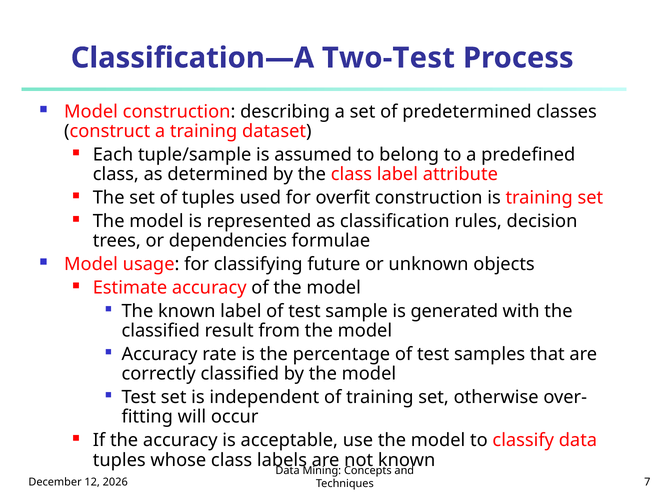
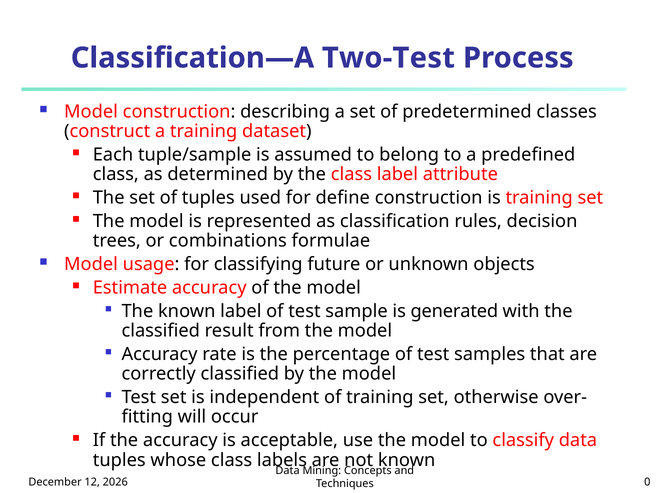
overfit: overfit -> define
dependencies: dependencies -> combinations
7: 7 -> 0
